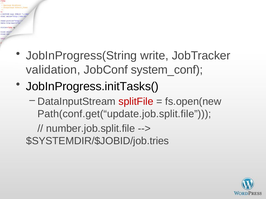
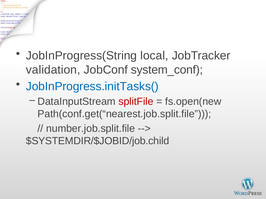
write: write -> local
JobInProgress.initTasks( colour: black -> blue
Path(conf.get(“update.job.split.file: Path(conf.get(“update.job.split.file -> Path(conf.get(“nearest.job.split.file
$SYSTEMDIR/$JOBID/job.tries: $SYSTEMDIR/$JOBID/job.tries -> $SYSTEMDIR/$JOBID/job.child
